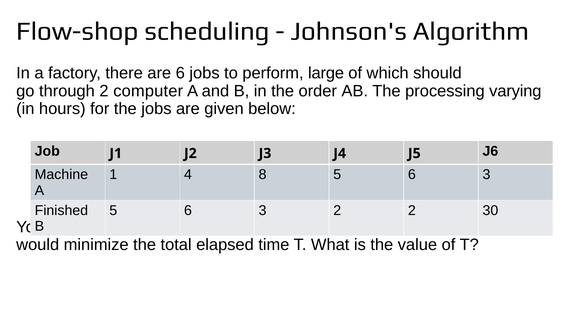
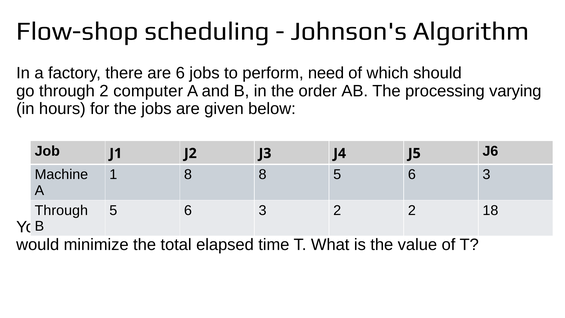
large: large -> need
1 4: 4 -> 8
Finished at (61, 210): Finished -> Through
30: 30 -> 18
